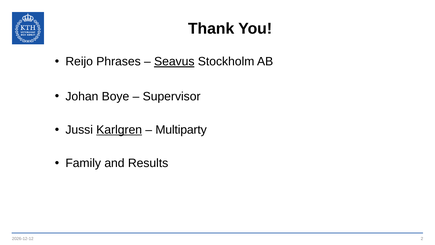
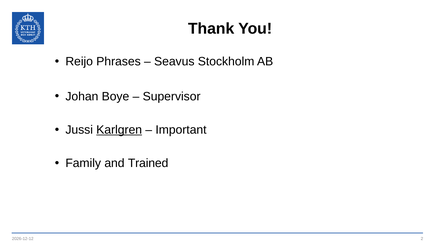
Seavus underline: present -> none
Multiparty: Multiparty -> Important
Results: Results -> Trained
